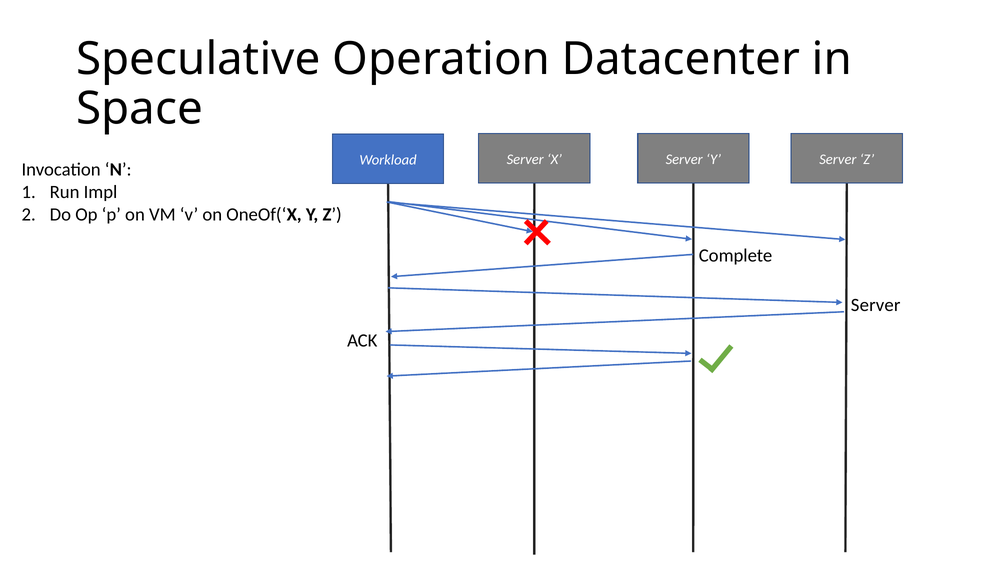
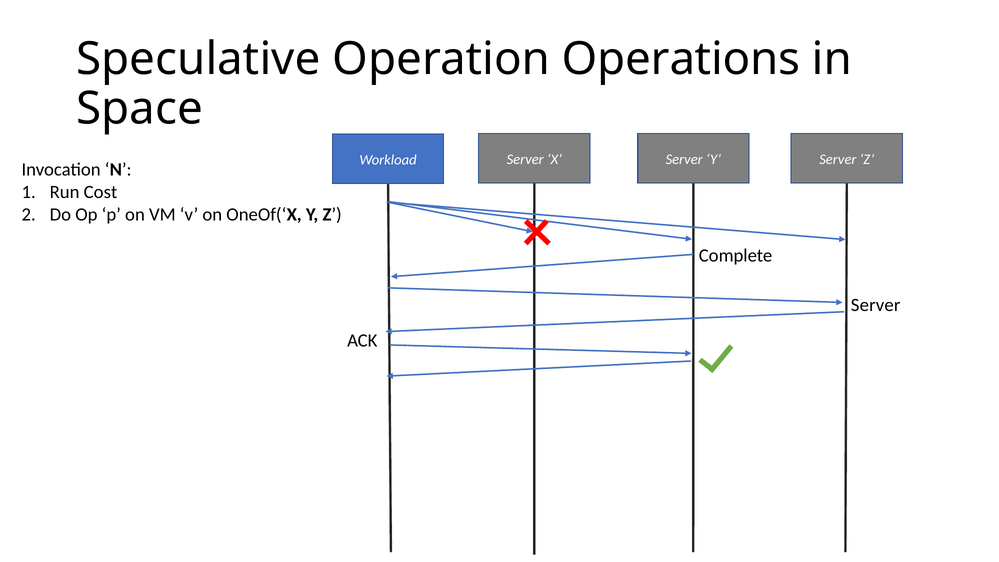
Datacenter: Datacenter -> Operations
Impl: Impl -> Cost
